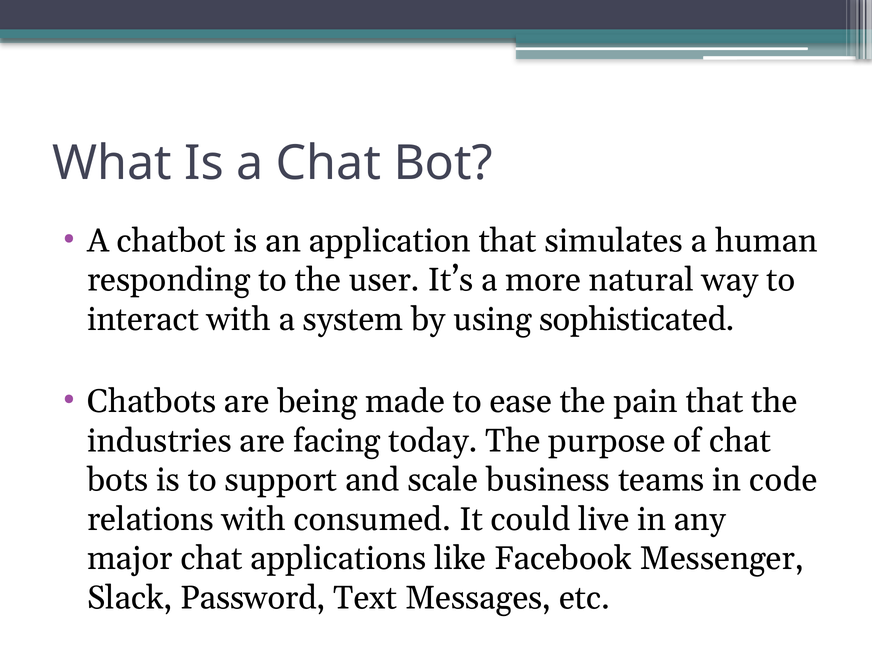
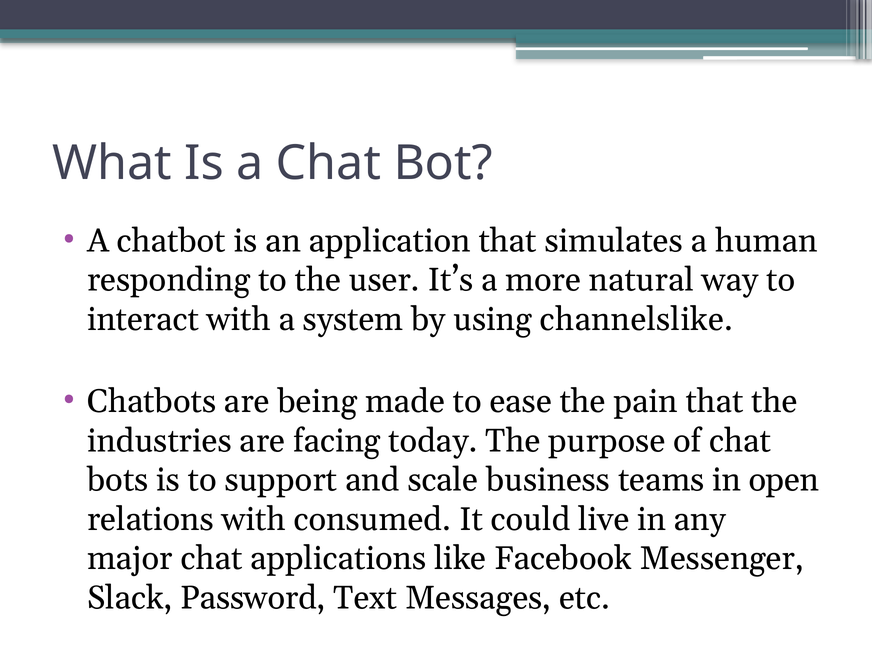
sophisticated: sophisticated -> channelslike
code: code -> open
